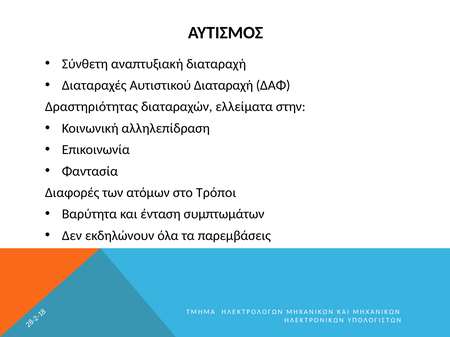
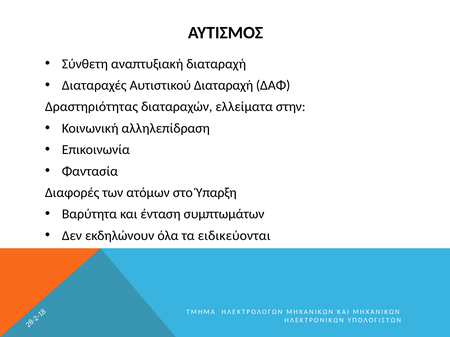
Τρόποι: Τρόποι -> Ύπαρξη
παρεμβάσεις: παρεμβάσεις -> ειδικεύονται
